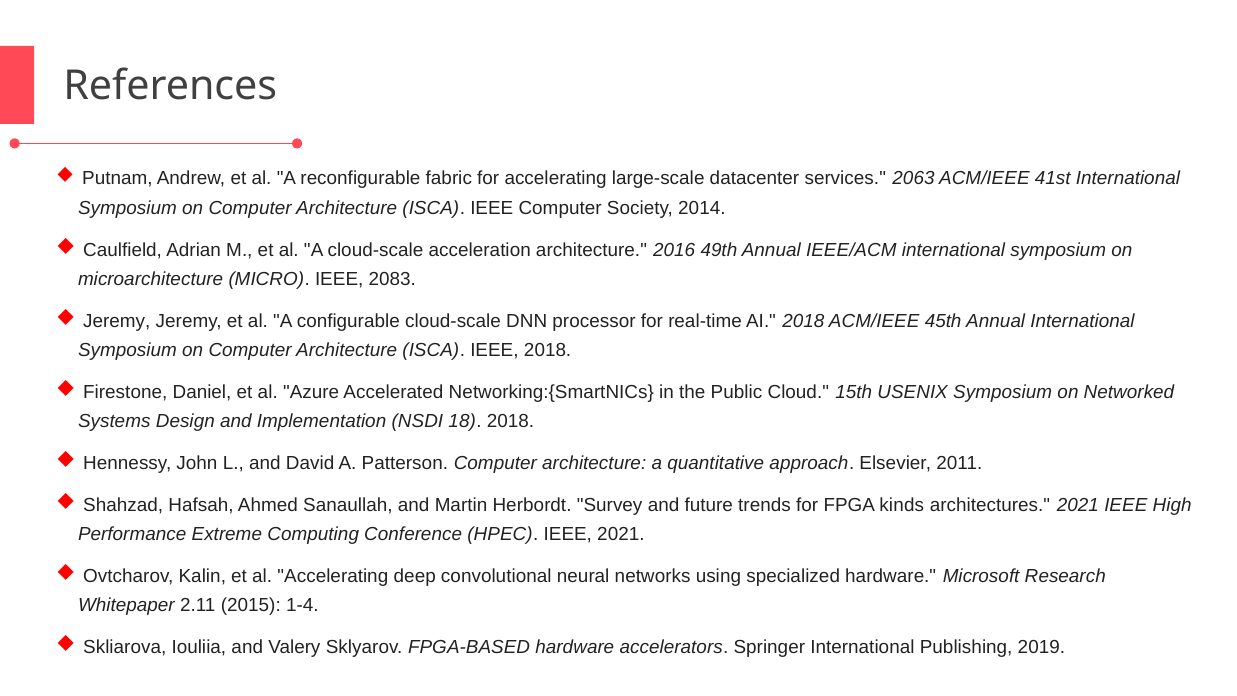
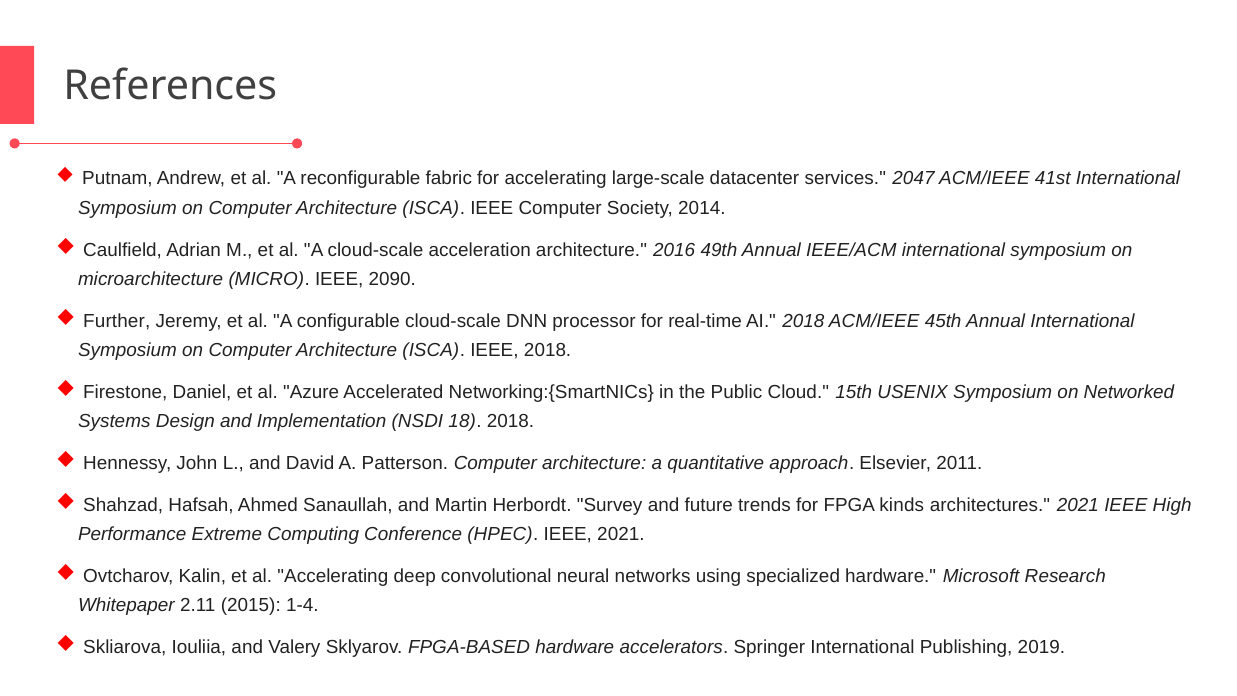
2063: 2063 -> 2047
2083: 2083 -> 2090
Jeremy at (117, 321): Jeremy -> Further
